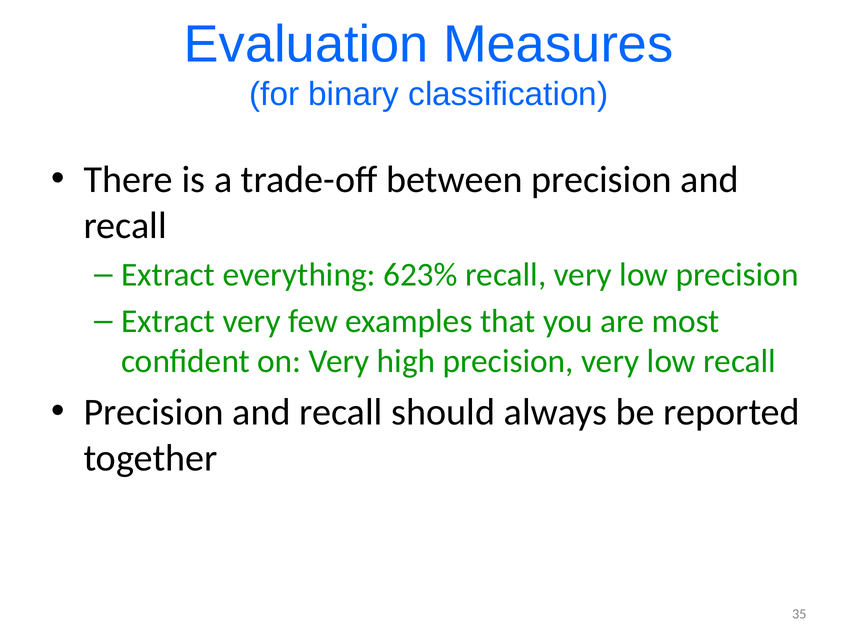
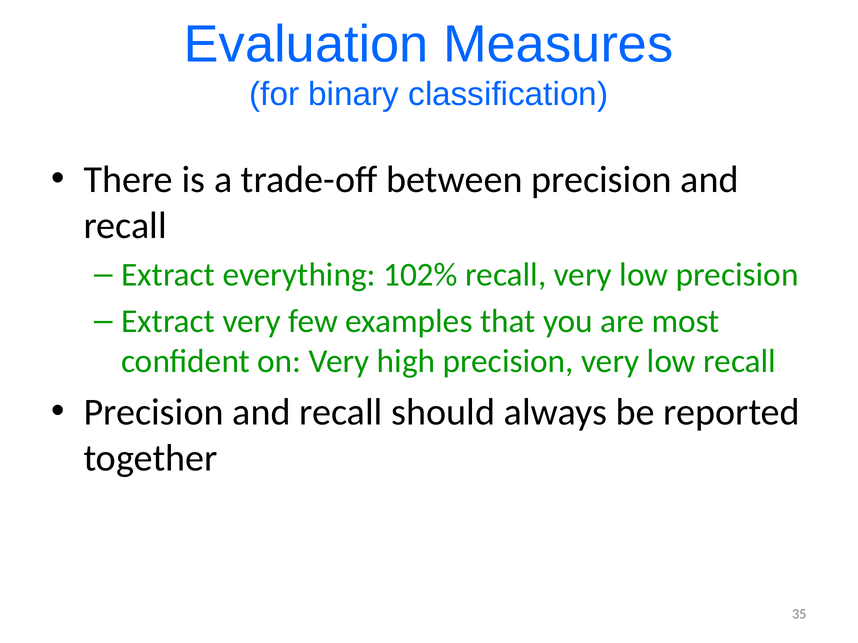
623%: 623% -> 102%
